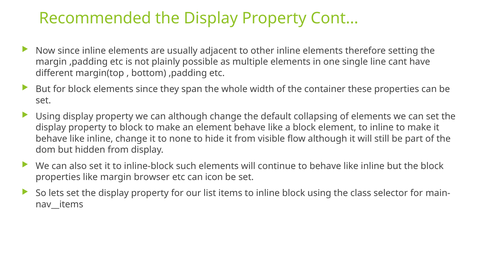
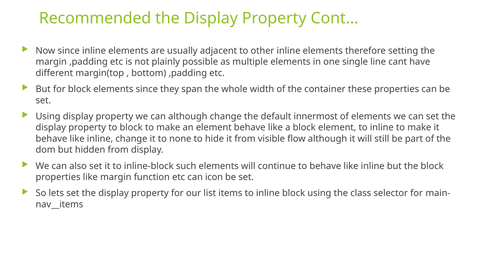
collapsing: collapsing -> innermost
browser: browser -> function
